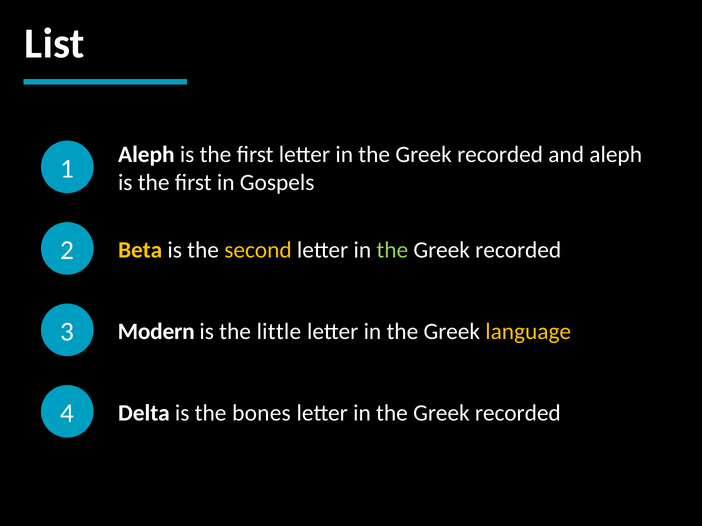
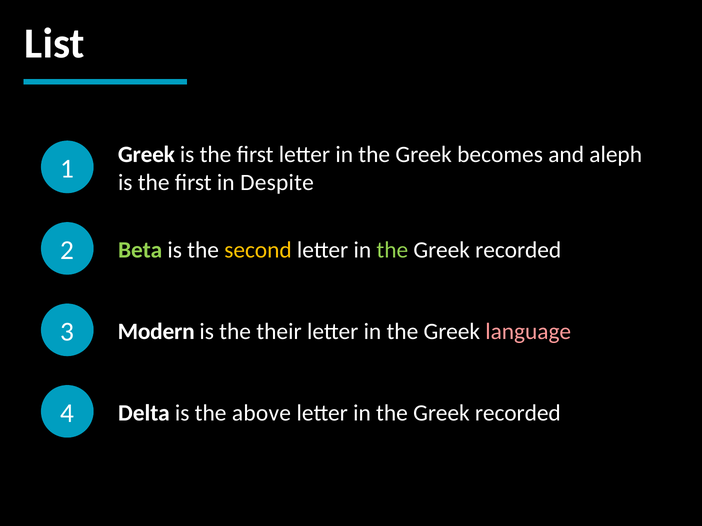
Aleph at (146, 155): Aleph -> Greek
recorded at (500, 155): recorded -> becomes
Gospels: Gospels -> Despite
Beta colour: yellow -> light green
little: little -> their
language colour: yellow -> pink
bones: bones -> above
